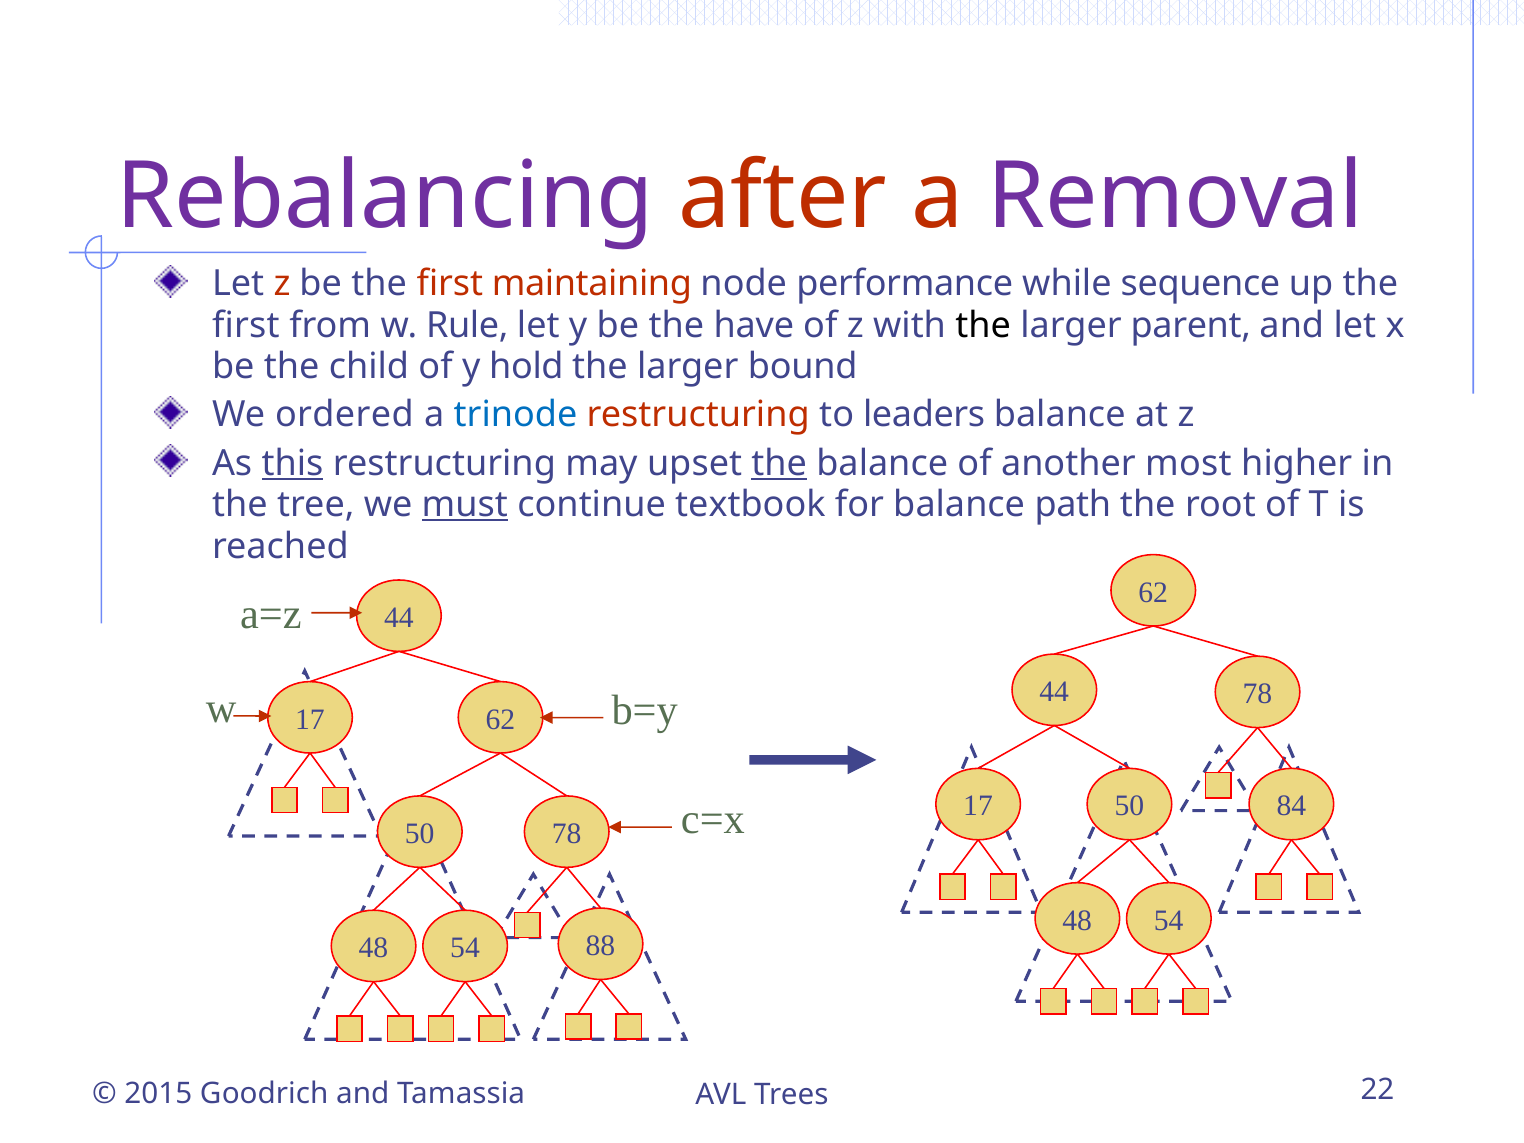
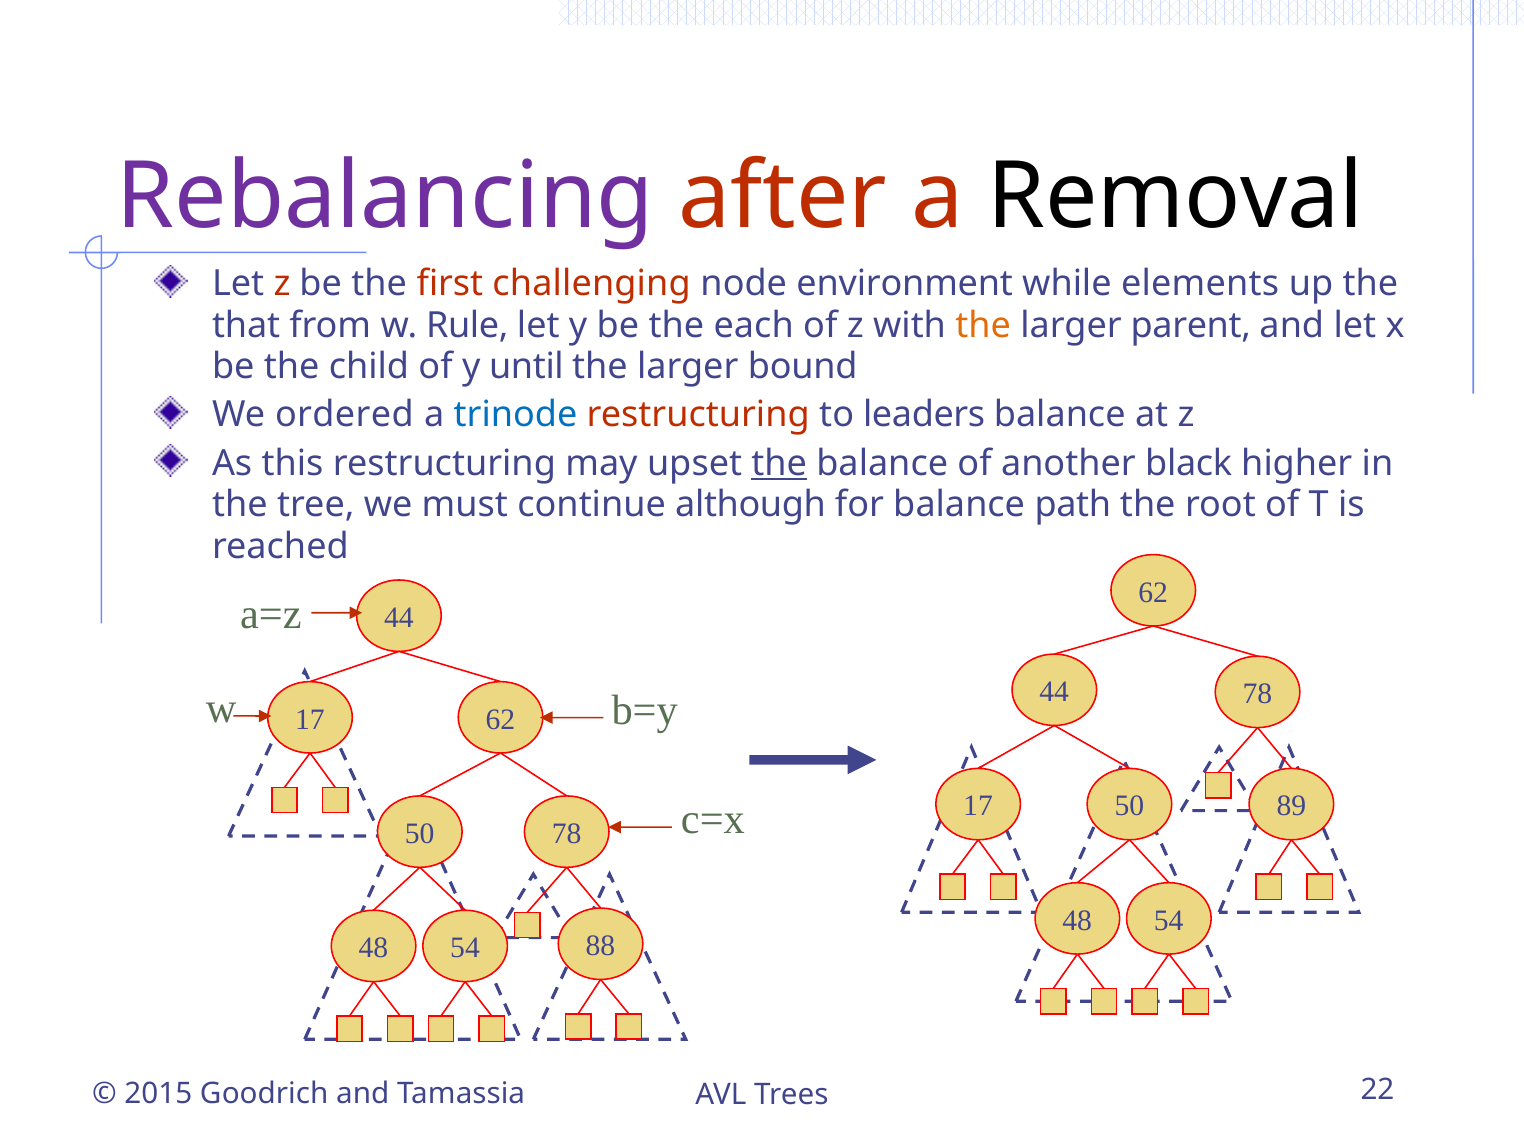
Removal colour: purple -> black
maintaining: maintaining -> challenging
performance: performance -> environment
sequence: sequence -> elements
first at (246, 325): first -> that
have: have -> each
the at (983, 325) colour: black -> orange
hold: hold -> until
this underline: present -> none
most: most -> black
must underline: present -> none
textbook: textbook -> although
84: 84 -> 89
